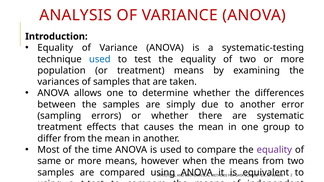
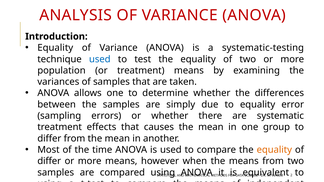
to another: another -> equality
equality at (274, 150) colour: purple -> orange
same at (49, 161): same -> differ
